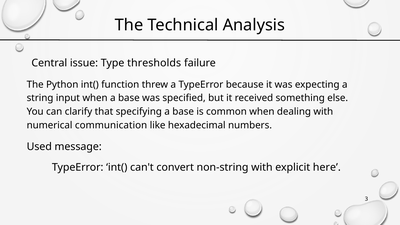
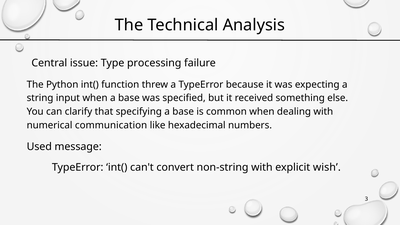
thresholds: thresholds -> processing
here: here -> wish
